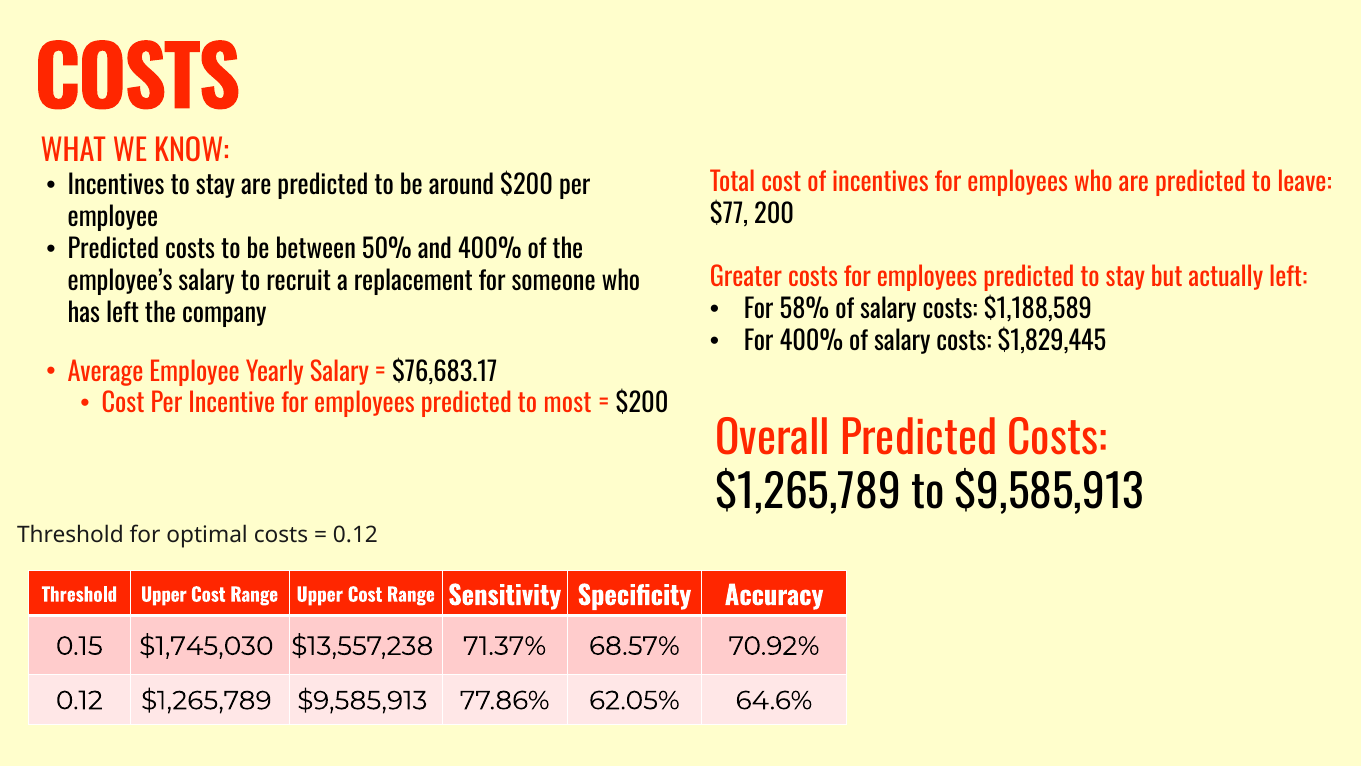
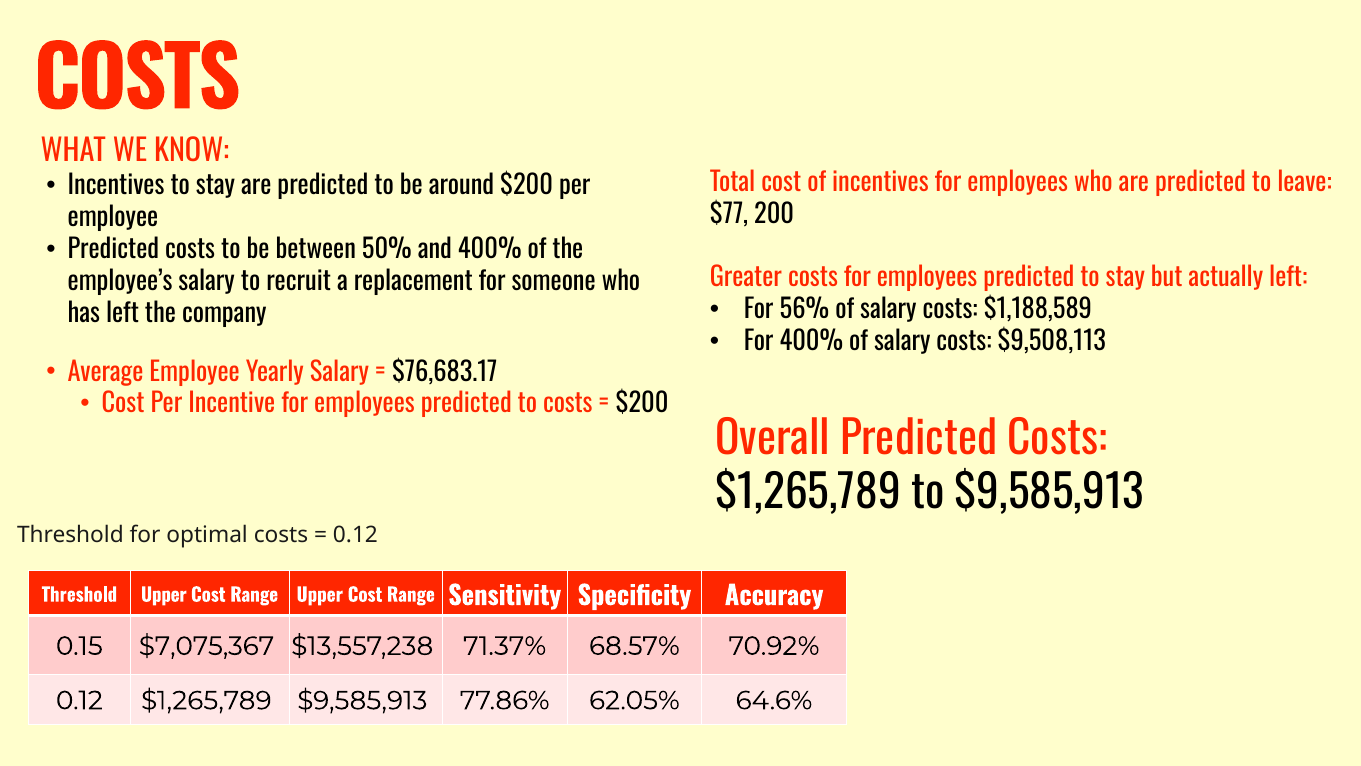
58%: 58% -> 56%
$1,829,445: $1,829,445 -> $9,508,113
to most: most -> costs
$1,745,030: $1,745,030 -> $7,075,367
